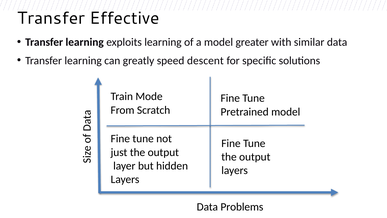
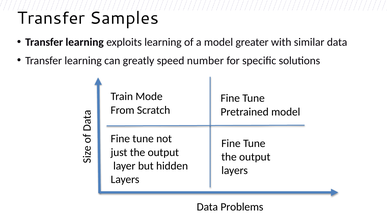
Effective: Effective -> Samples
descent: descent -> number
